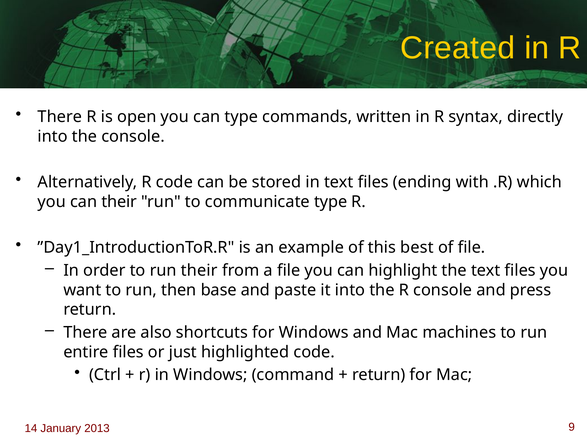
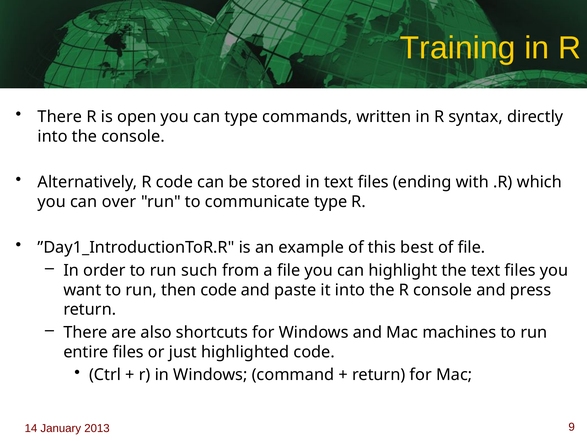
Created: Created -> Training
can their: their -> over
run their: their -> such
then base: base -> code
